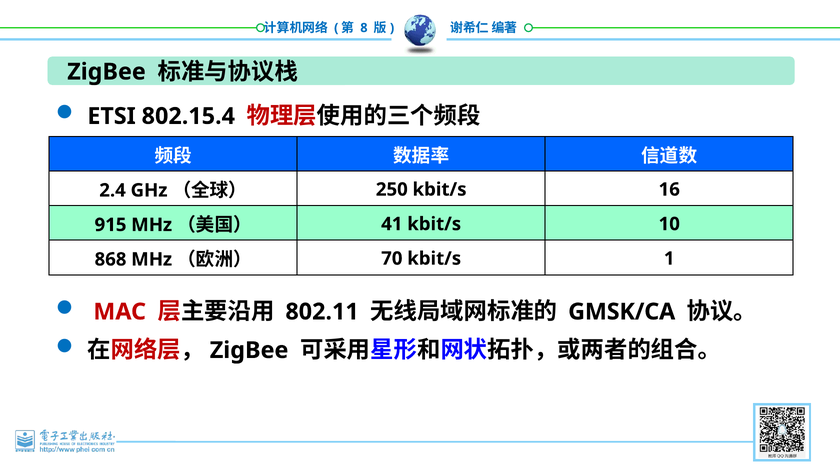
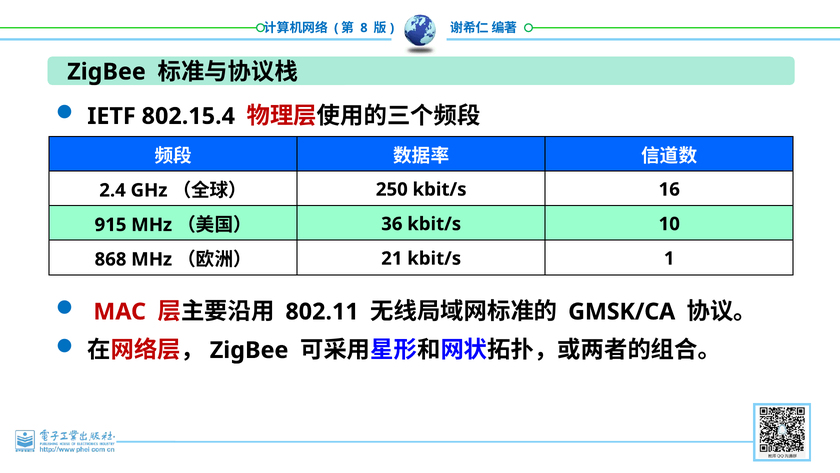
ETSI: ETSI -> IETF
41: 41 -> 36
70: 70 -> 21
